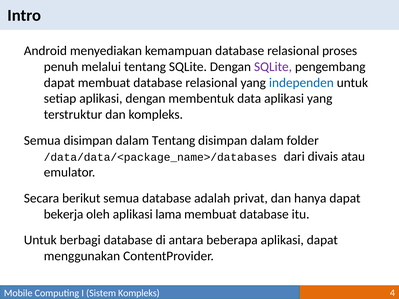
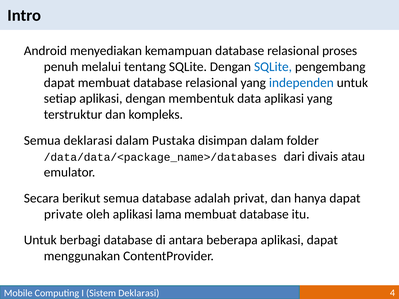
SQLite at (273, 67) colour: purple -> blue
Semua disimpan: disimpan -> deklarasi
dalam Tentang: Tentang -> Pustaka
bekerja: bekerja -> private
Sistem Kompleks: Kompleks -> Deklarasi
